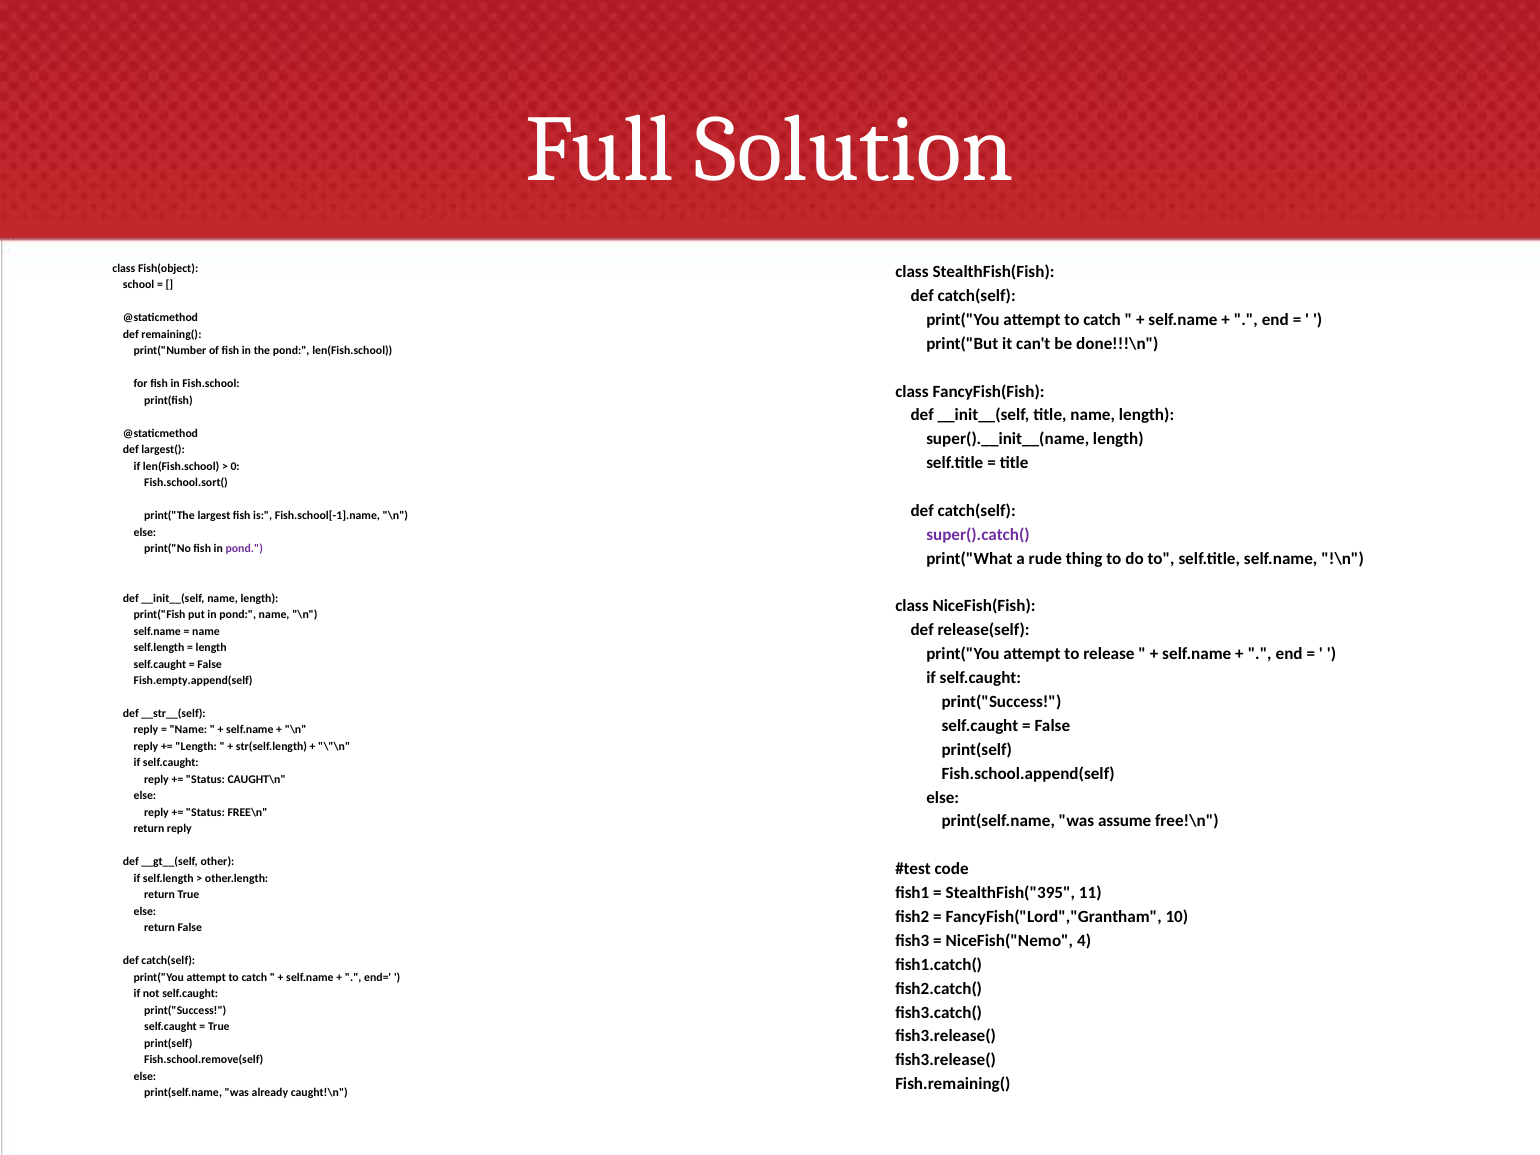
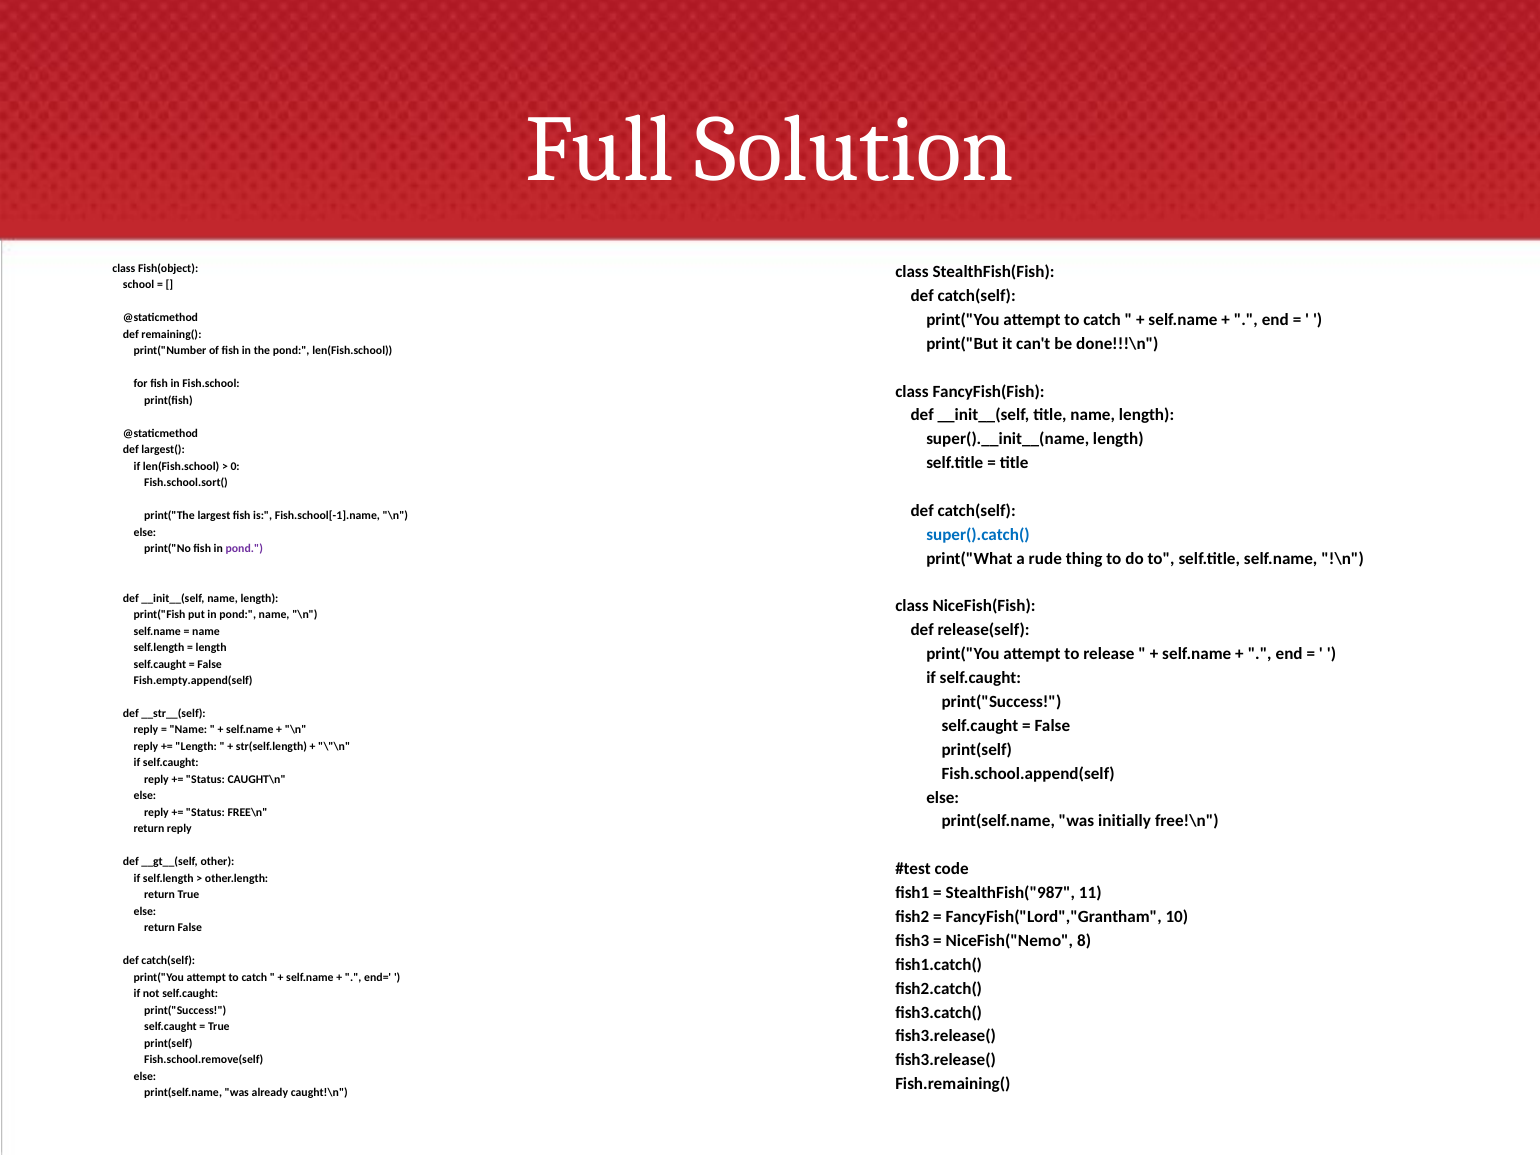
super().catch( colour: purple -> blue
assume: assume -> initially
StealthFish("395: StealthFish("395 -> StealthFish("987
4: 4 -> 8
